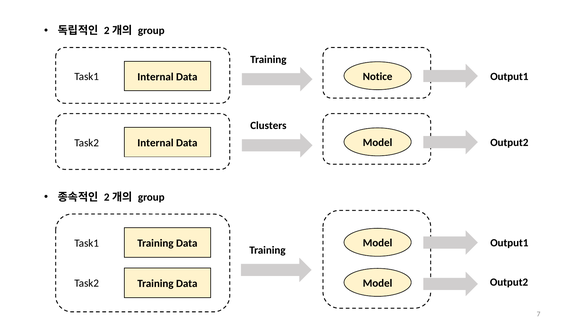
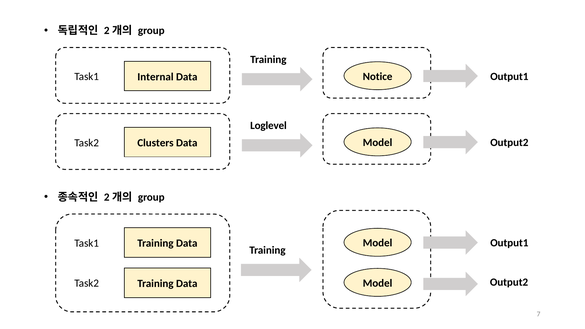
Clusters: Clusters -> Loglevel
Internal at (155, 143): Internal -> Clusters
